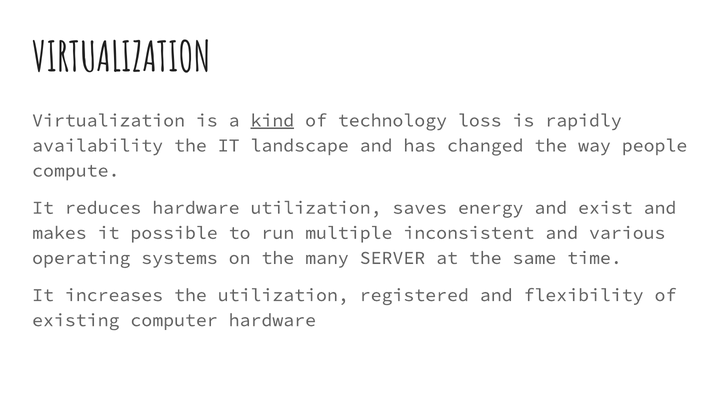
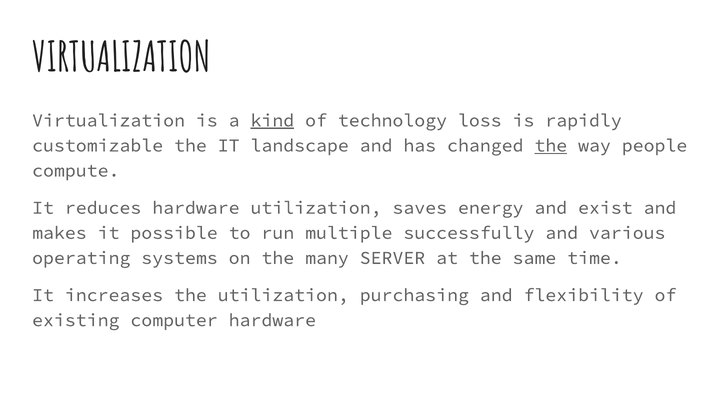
availability: availability -> customizable
the at (551, 146) underline: none -> present
inconsistent: inconsistent -> successfully
registered: registered -> purchasing
